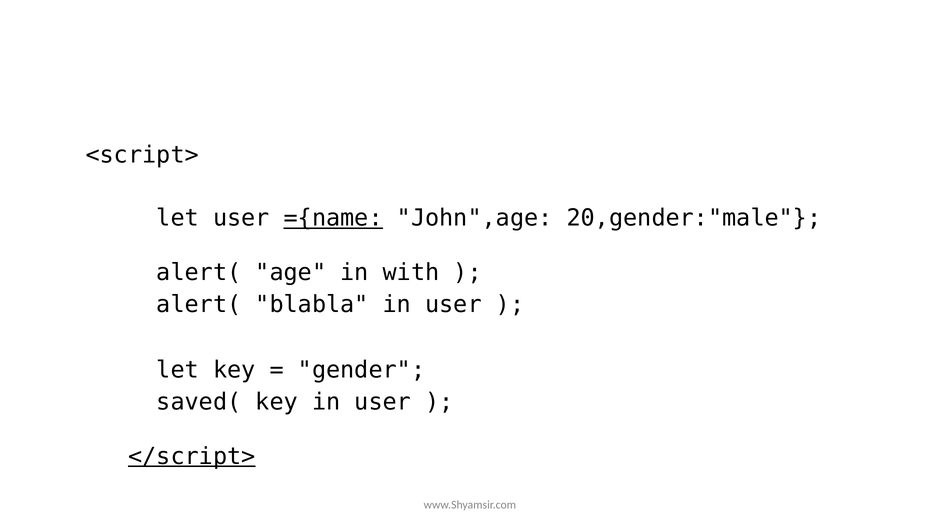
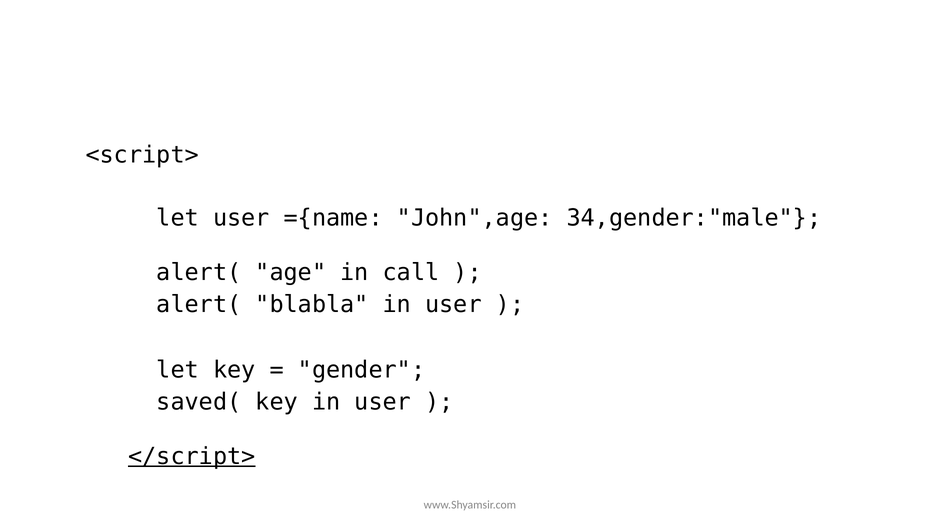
={name underline: present -> none
20,gender:"male: 20,gender:"male -> 34,gender:"male
with: with -> call
